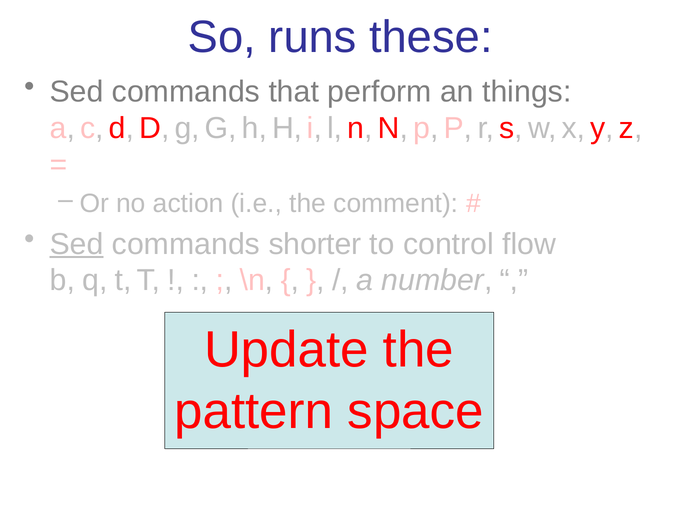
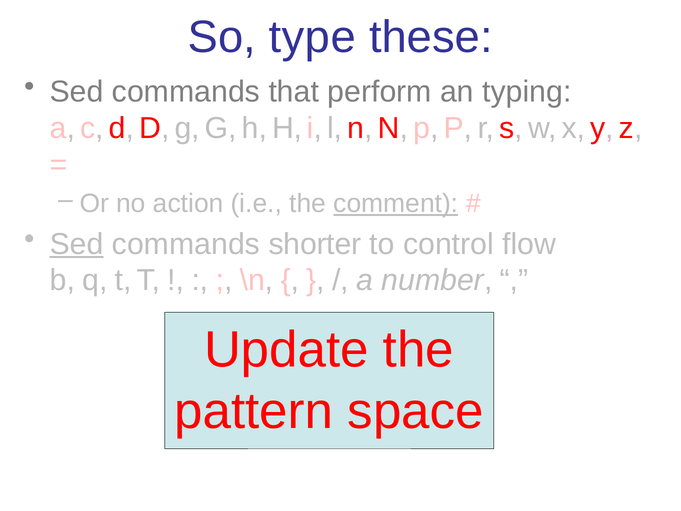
runs: runs -> type
things: things -> typing
comment underline: none -> present
